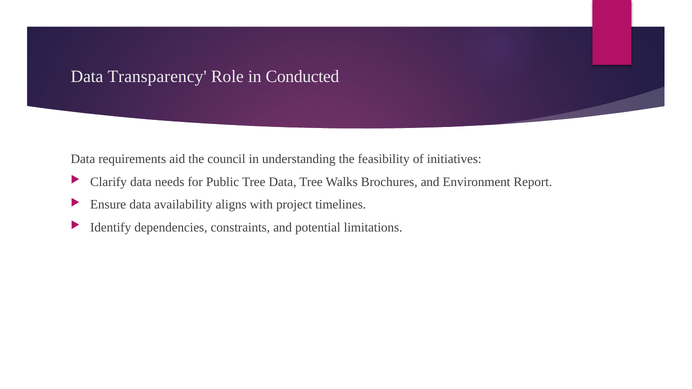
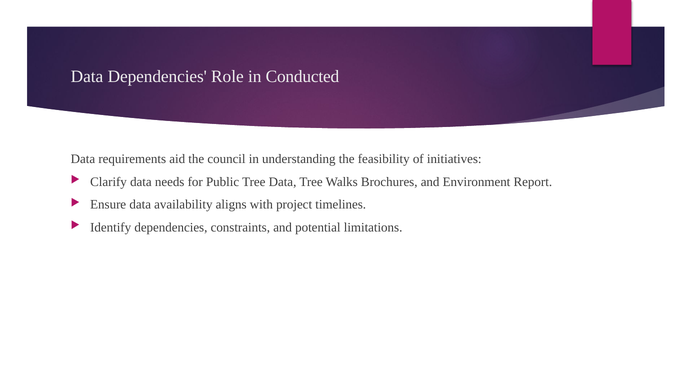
Data Transparency: Transparency -> Dependencies
